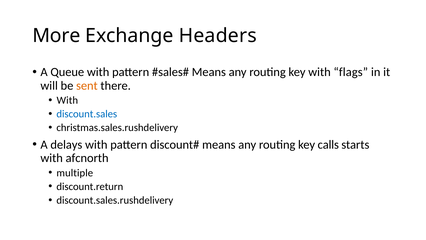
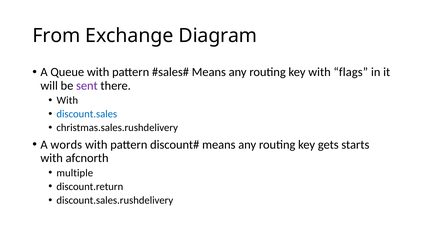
More: More -> From
Headers: Headers -> Diagram
sent colour: orange -> purple
delays: delays -> words
calls: calls -> gets
